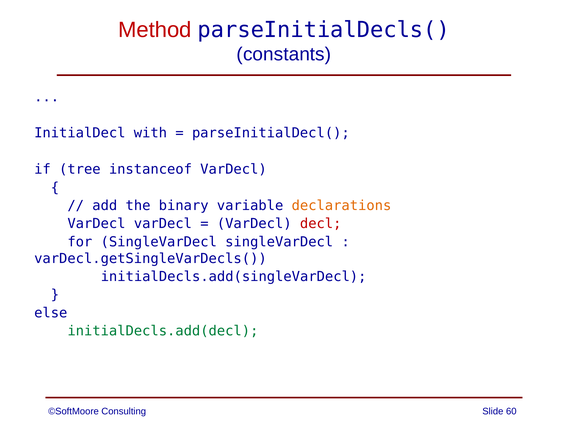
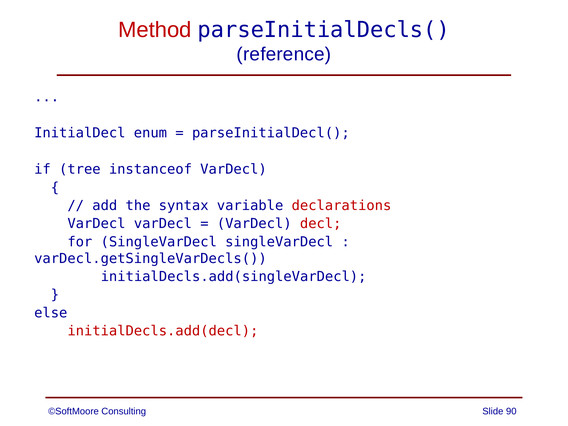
constants: constants -> reference
with: with -> enum
binary: binary -> syntax
declarations colour: orange -> red
initialDecls.add(decl colour: green -> red
60: 60 -> 90
